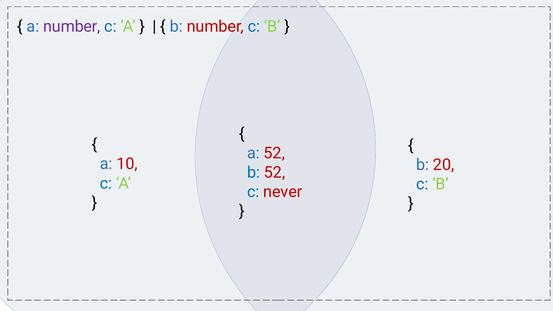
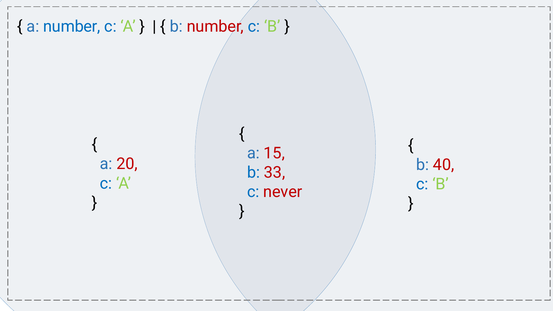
number at (72, 27) colour: purple -> blue
a 52: 52 -> 15
10: 10 -> 20
20: 20 -> 40
b 52: 52 -> 33
